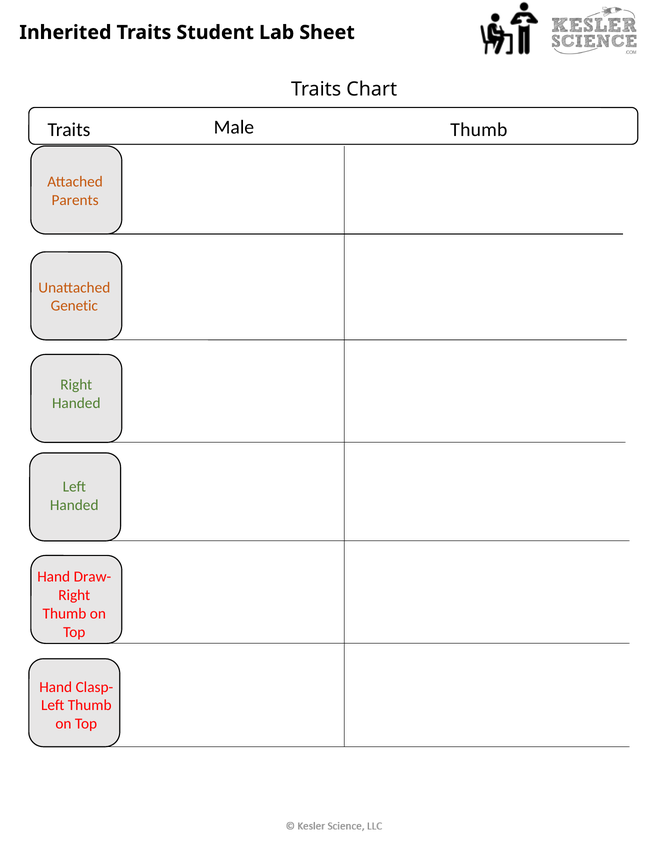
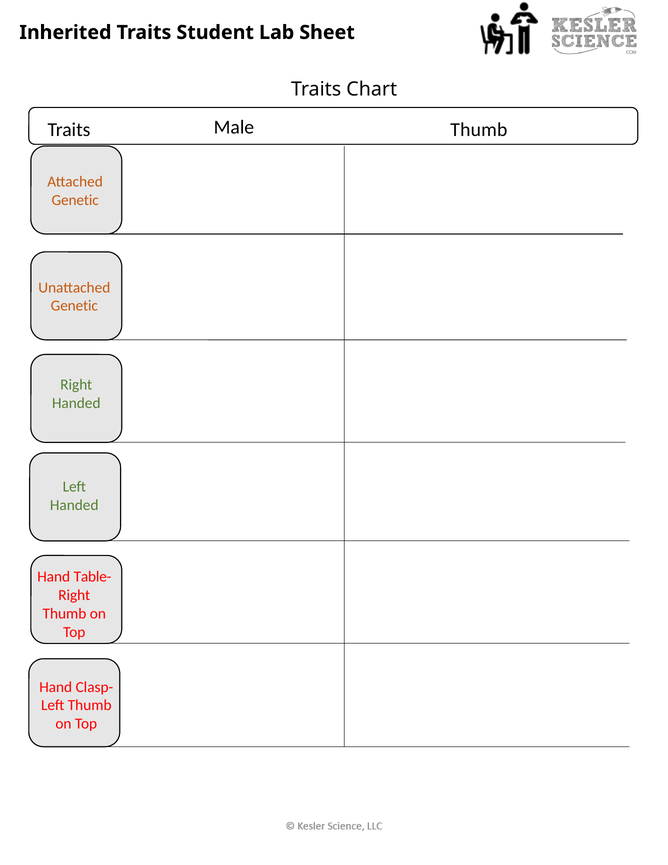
Parents at (75, 200): Parents -> Genetic
Draw-: Draw- -> Table-
